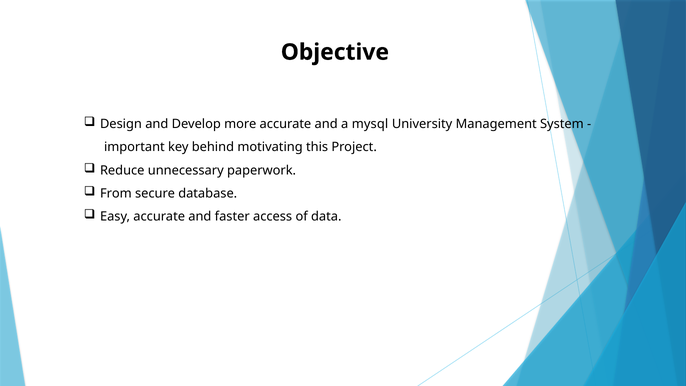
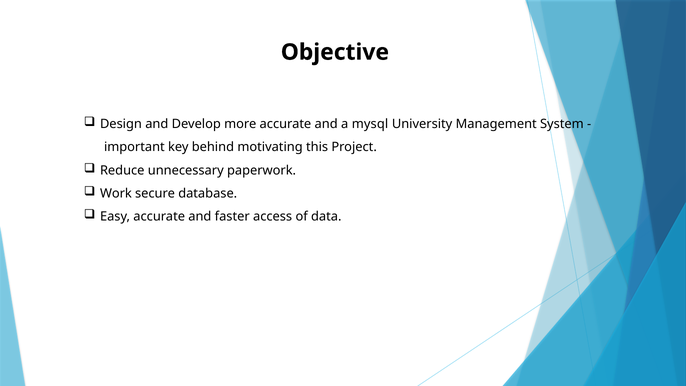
From: From -> Work
